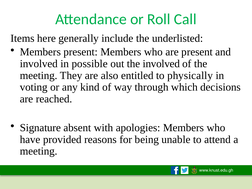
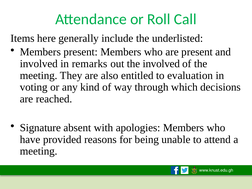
possible: possible -> remarks
physically: physically -> evaluation
